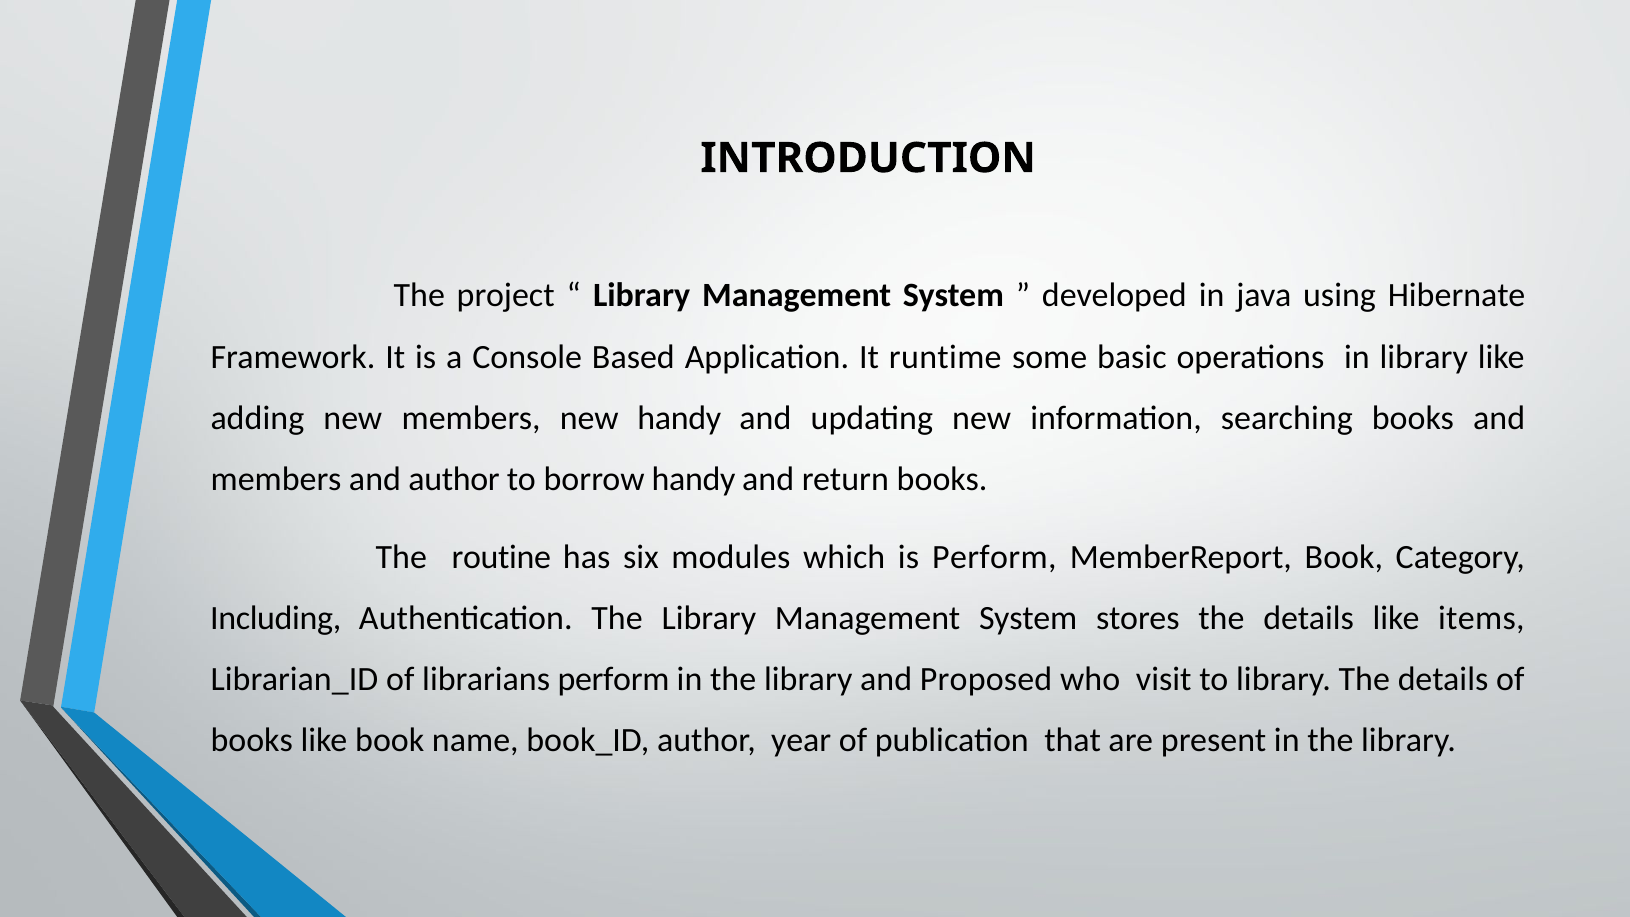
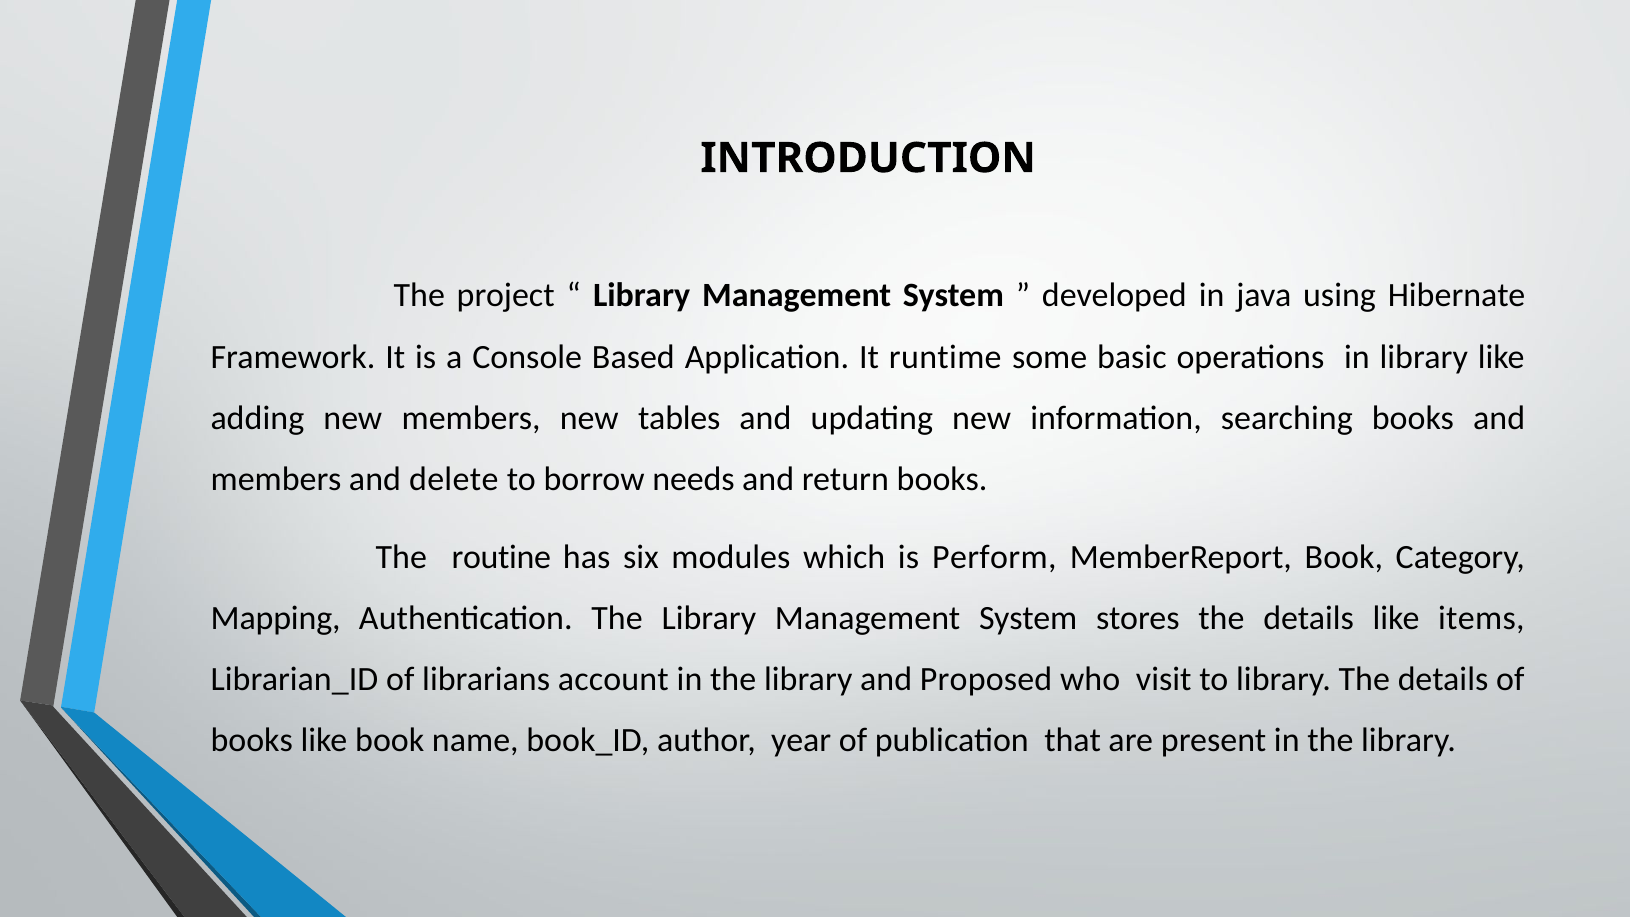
new handy: handy -> tables
and author: author -> delete
borrow handy: handy -> needs
Including: Including -> Mapping
librarians perform: perform -> account
